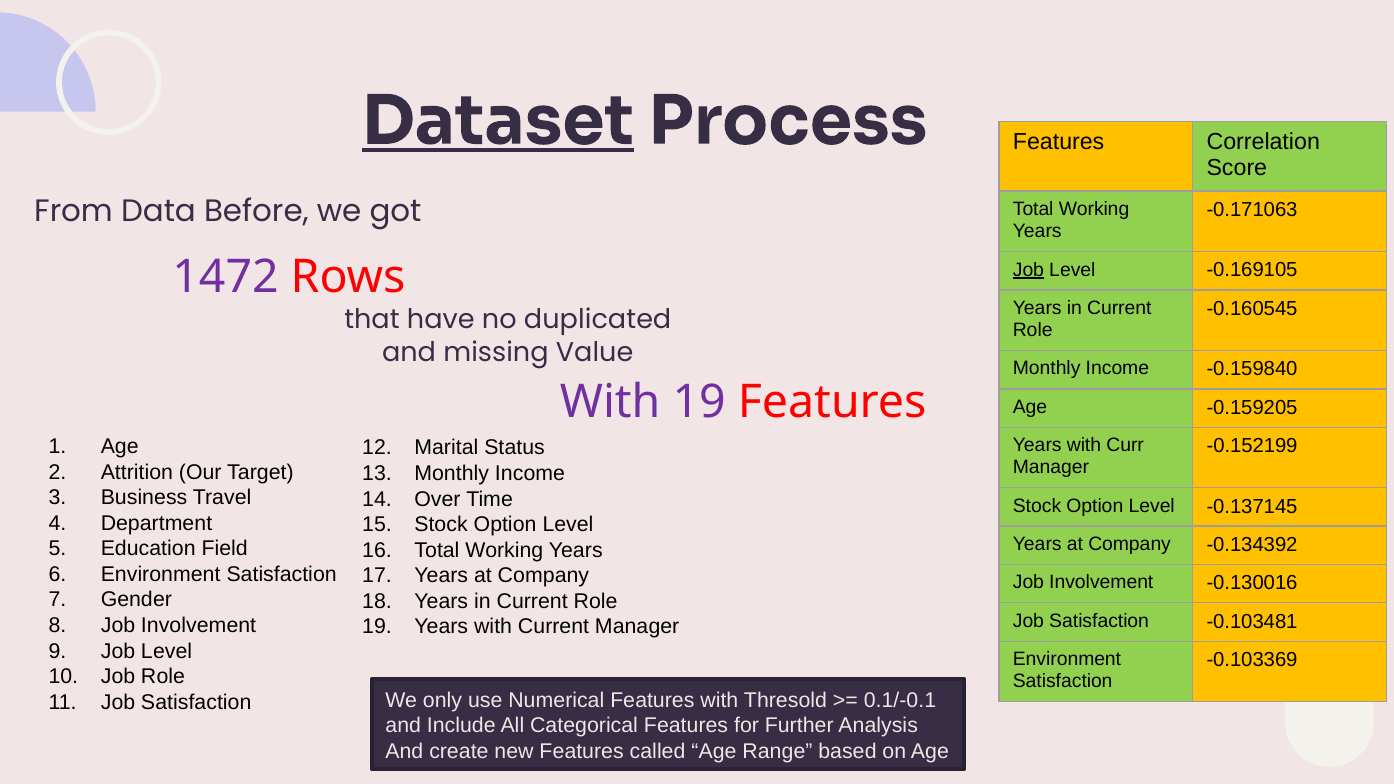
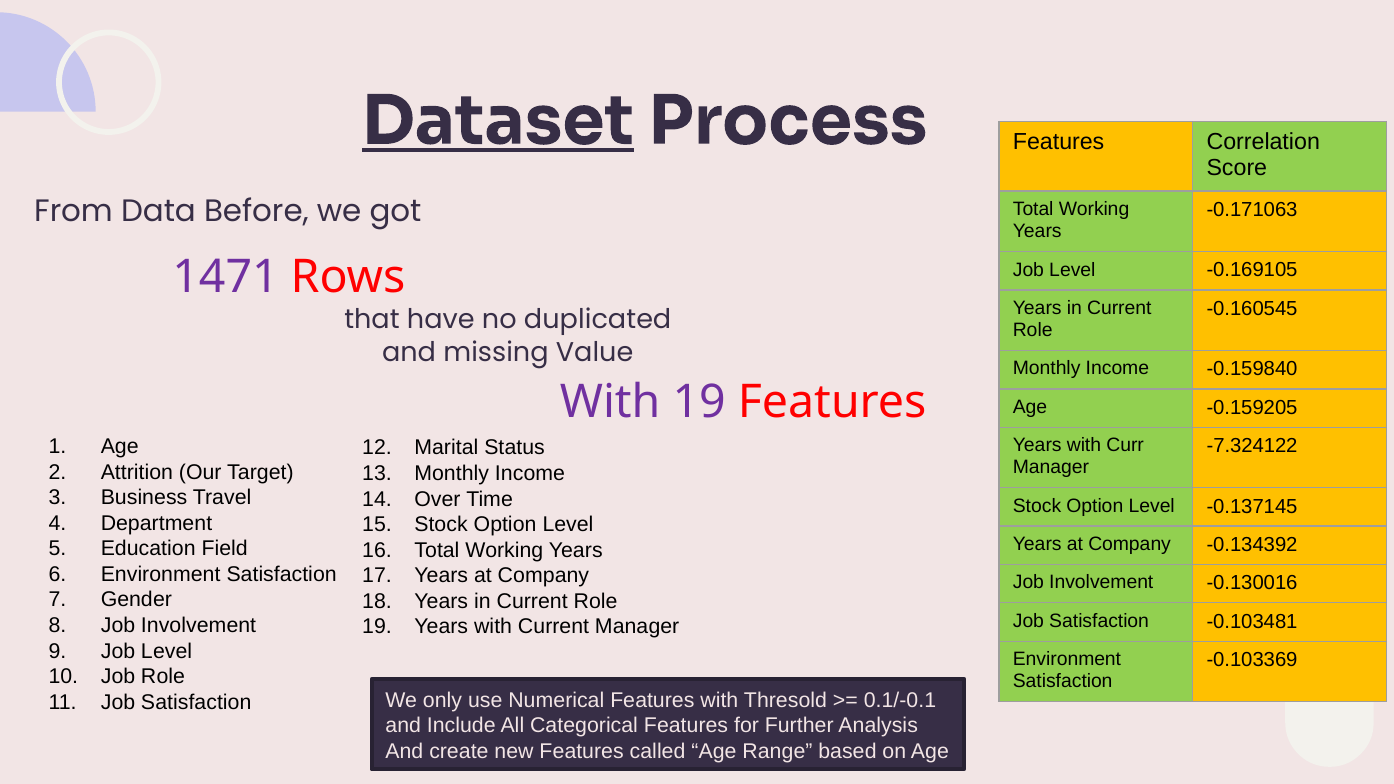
Job at (1028, 270) underline: present -> none
1472: 1472 -> 1471
-0.152199: -0.152199 -> -7.324122
